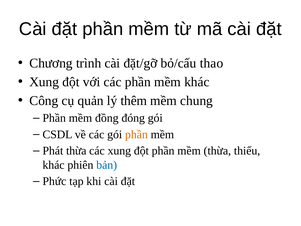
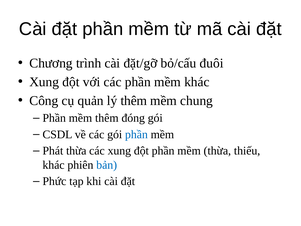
thao: thao -> đuôi
mềm đồng: đồng -> thêm
phần at (136, 134) colour: orange -> blue
